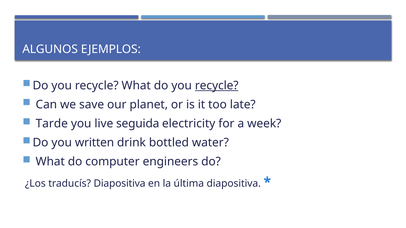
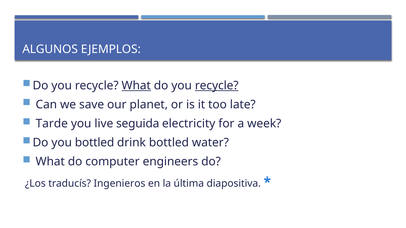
What at (136, 86) underline: none -> present
you written: written -> bottled
traducís Diapositiva: Diapositiva -> Ingenieros
